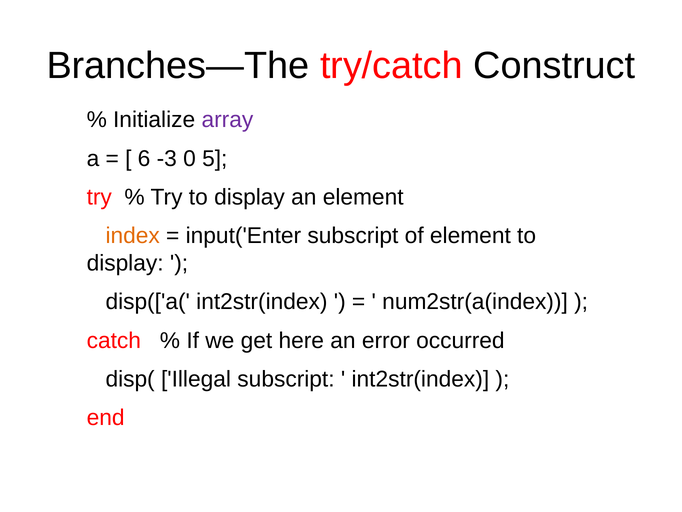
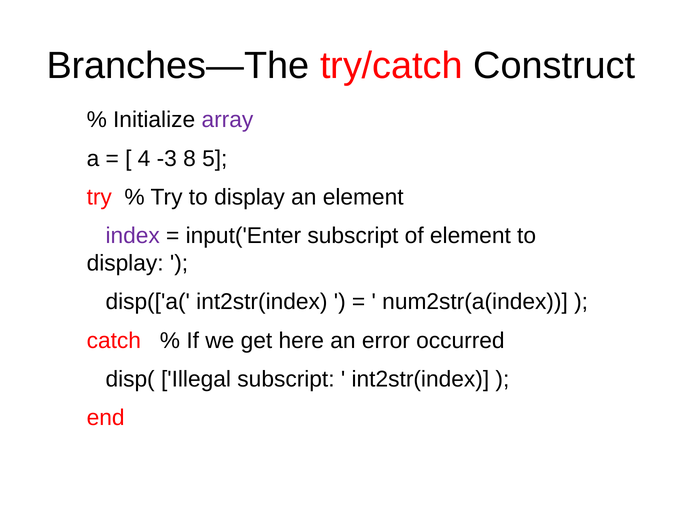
6: 6 -> 4
0: 0 -> 8
index colour: orange -> purple
